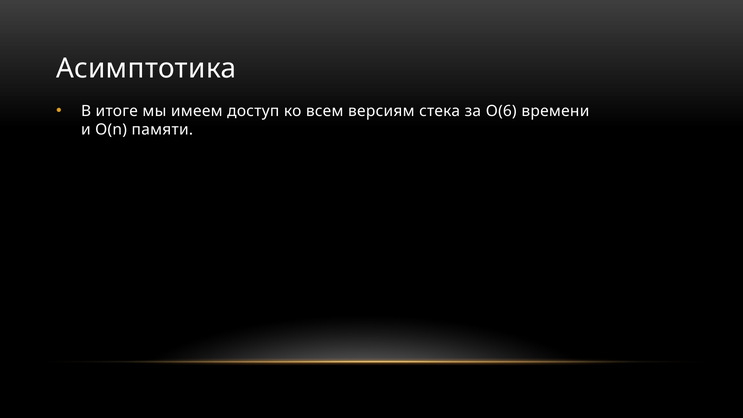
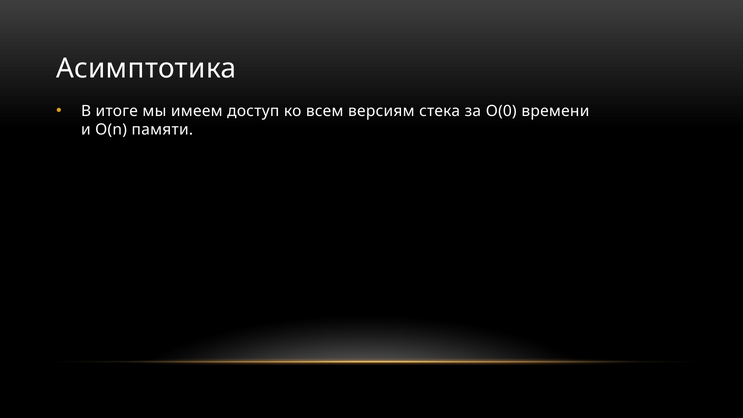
O(6: O(6 -> O(0
